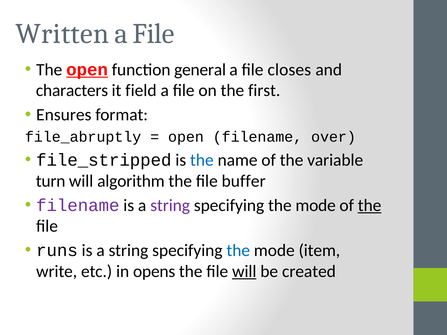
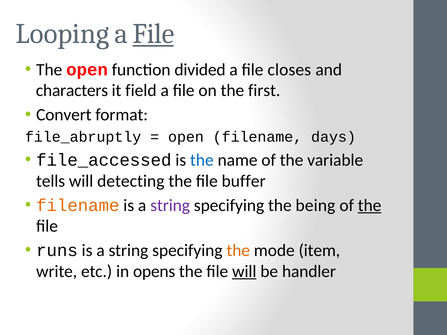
Written: Written -> Looping
File at (153, 34) underline: none -> present
open at (87, 70) underline: present -> none
general: general -> divided
Ensures: Ensures -> Convert
over: over -> days
file_stripped: file_stripped -> file_accessed
turn: turn -> tells
algorithm: algorithm -> detecting
filename at (78, 205) colour: purple -> orange
mode at (316, 205): mode -> being
the at (238, 251) colour: blue -> orange
created: created -> handler
